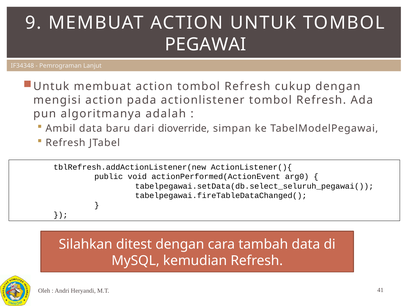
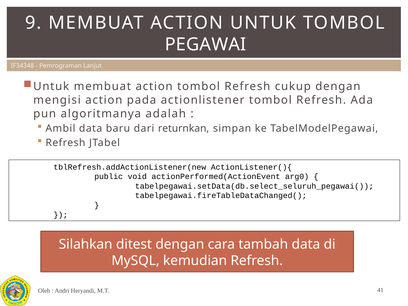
dioverride: dioverride -> returnkan
